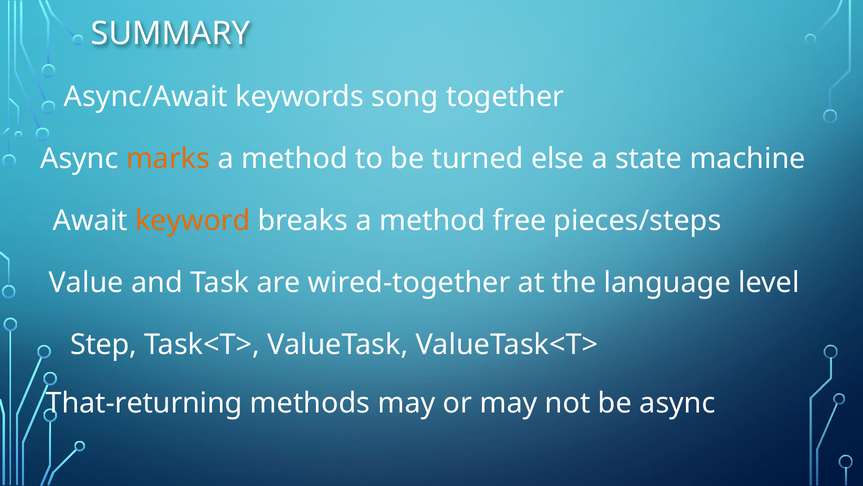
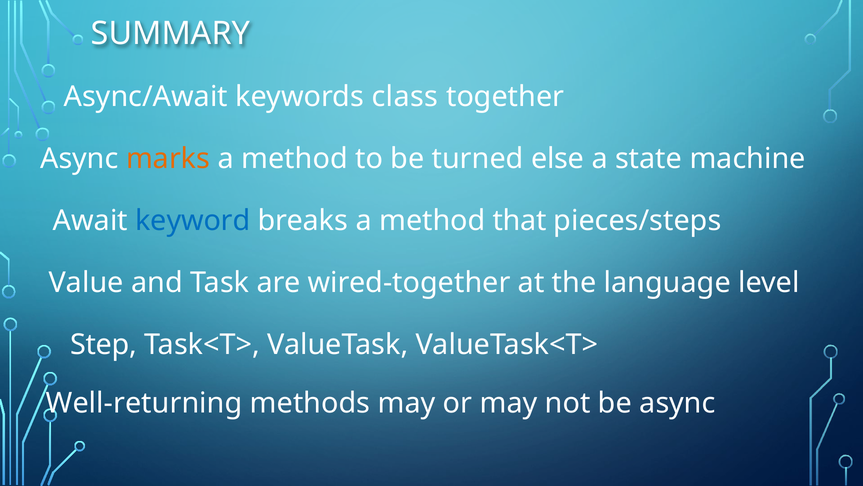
song: song -> class
keyword colour: orange -> blue
free: free -> that
That-returning: That-returning -> Well-returning
